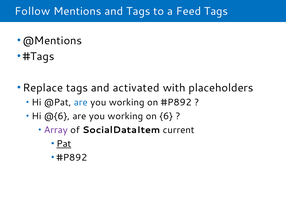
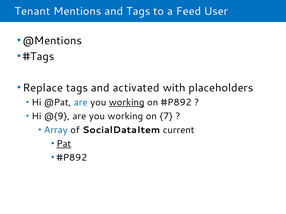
Follow: Follow -> Tenant
Feed Tags: Tags -> User
working at (127, 103) underline: none -> present
@{6: @{6 -> @{9
6: 6 -> 7
Array colour: purple -> blue
